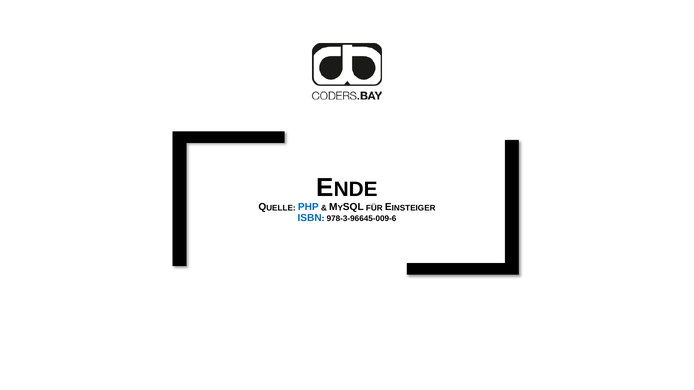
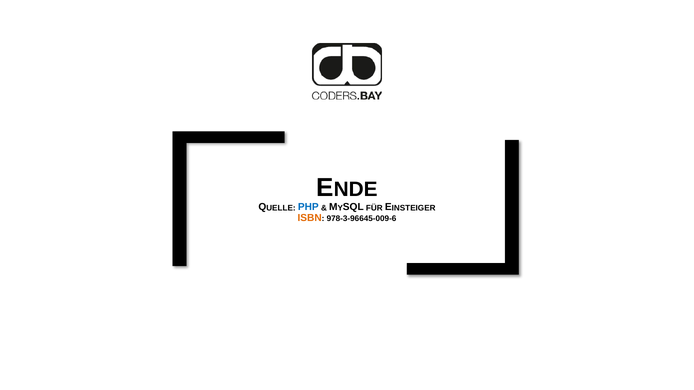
ISBN colour: blue -> orange
